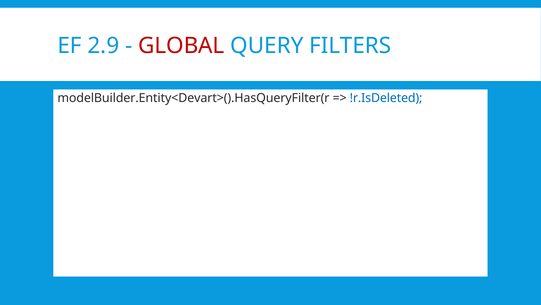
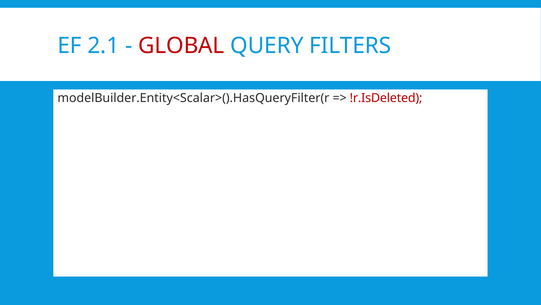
2.9: 2.9 -> 2.1
modelBuilder.Entity<Devart>().HasQueryFilter(r: modelBuilder.Entity<Devart>().HasQueryFilter(r -> modelBuilder.Entity<Scalar>().HasQueryFilter(r
!r.IsDeleted colour: blue -> red
